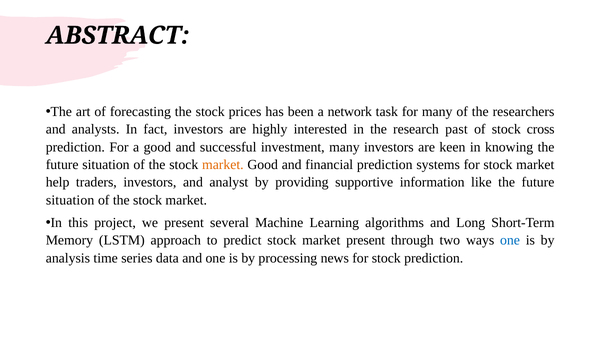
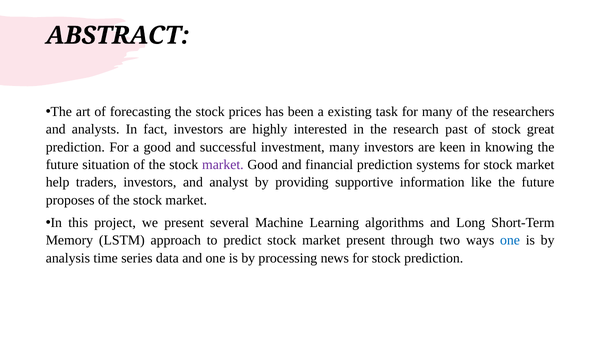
network: network -> existing
cross: cross -> great
market at (223, 165) colour: orange -> purple
situation at (70, 200): situation -> proposes
